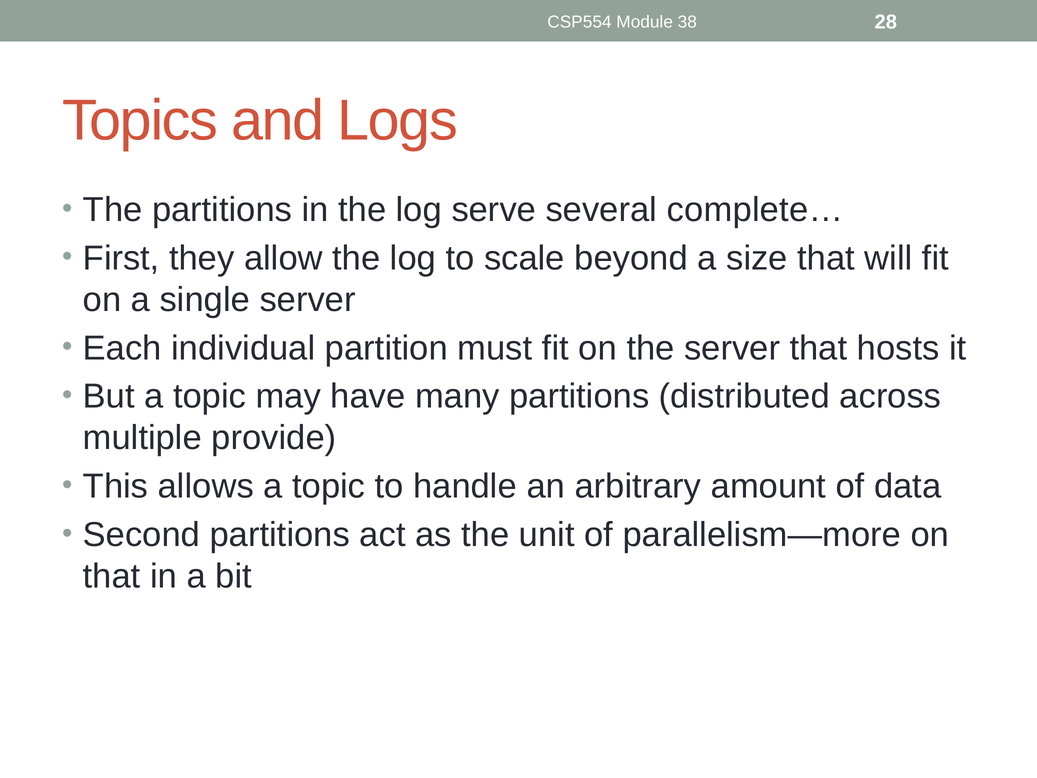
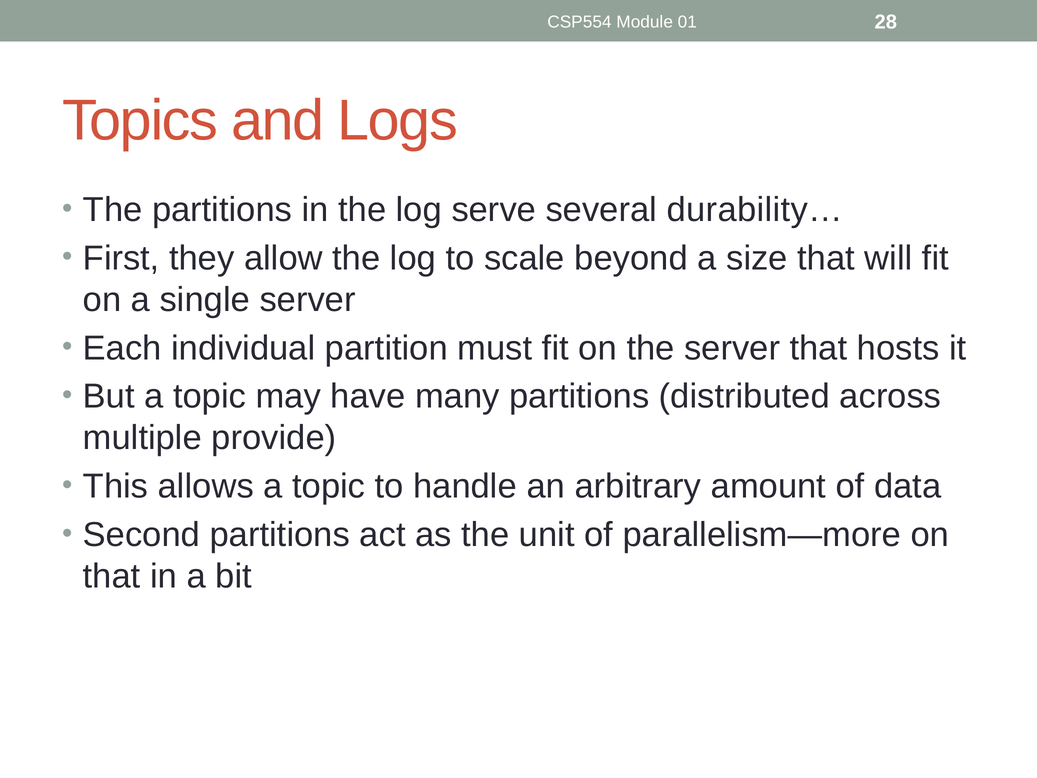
38: 38 -> 01
complete…: complete… -> durability…
